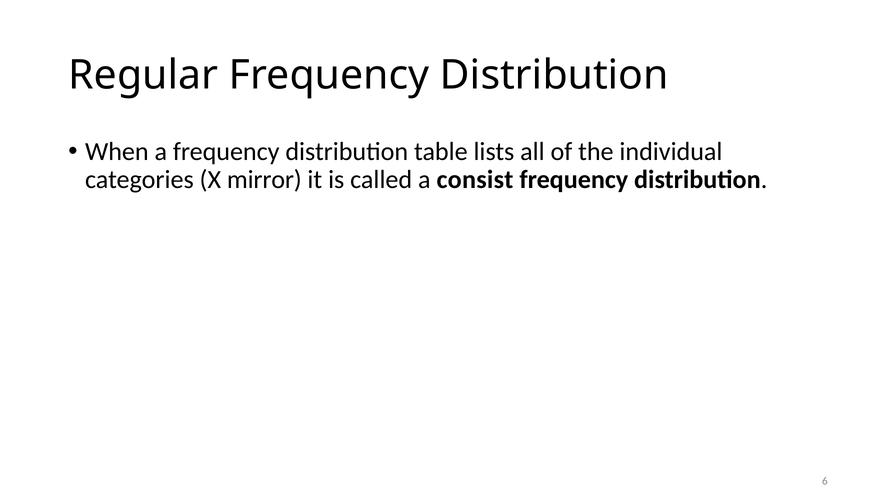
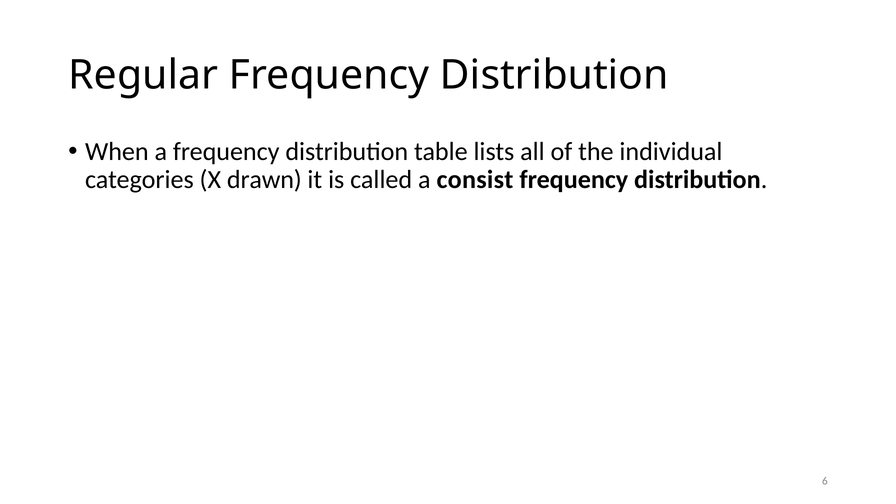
mirror: mirror -> drawn
